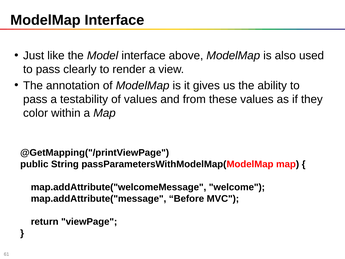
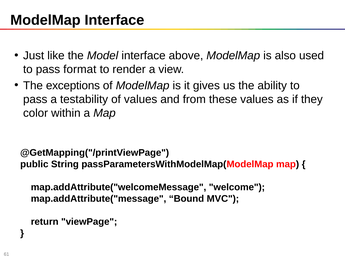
clearly: clearly -> format
annotation: annotation -> exceptions
Before: Before -> Bound
